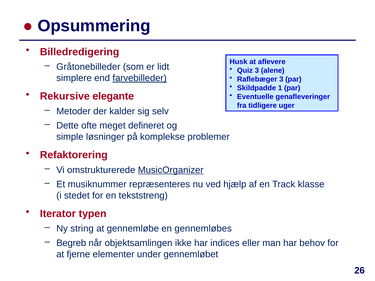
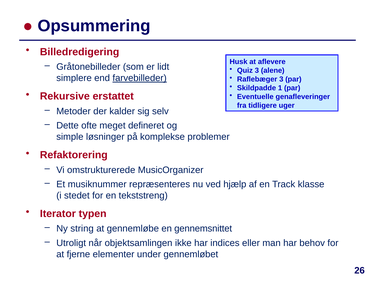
elegante: elegante -> erstattet
MusicOrganizer underline: present -> none
gennemløbes: gennemløbes -> gennemsnittet
Begreb: Begreb -> Utroligt
